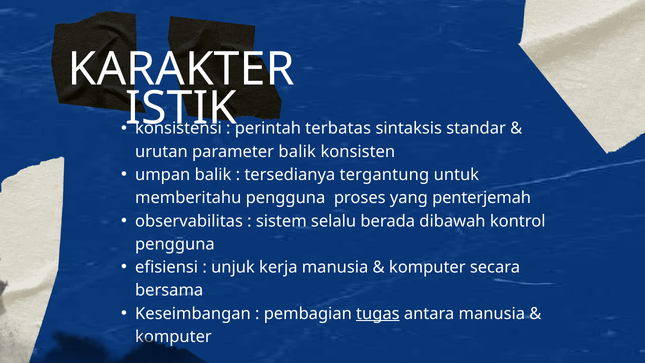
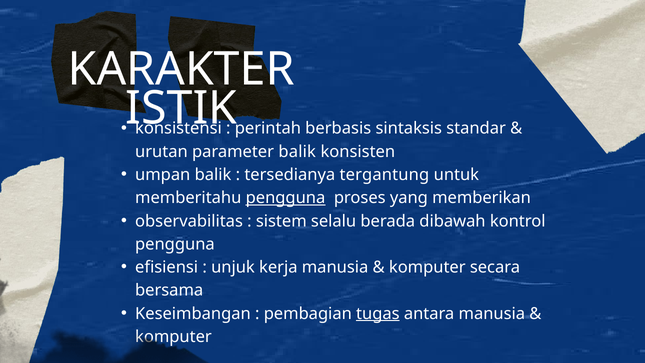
terbatas: terbatas -> berbasis
pengguna at (285, 198) underline: none -> present
penterjemah: penterjemah -> memberikan
